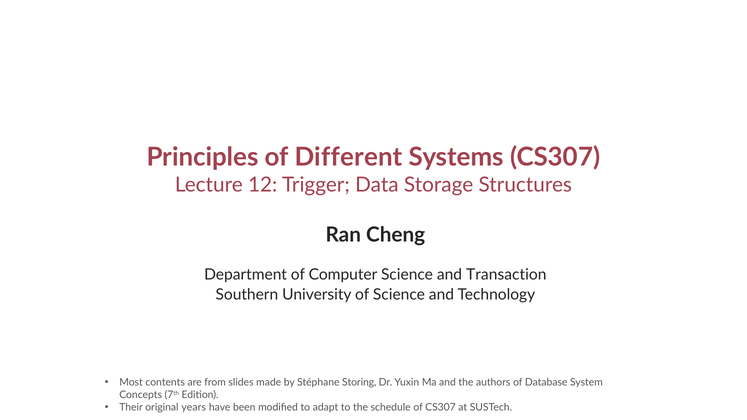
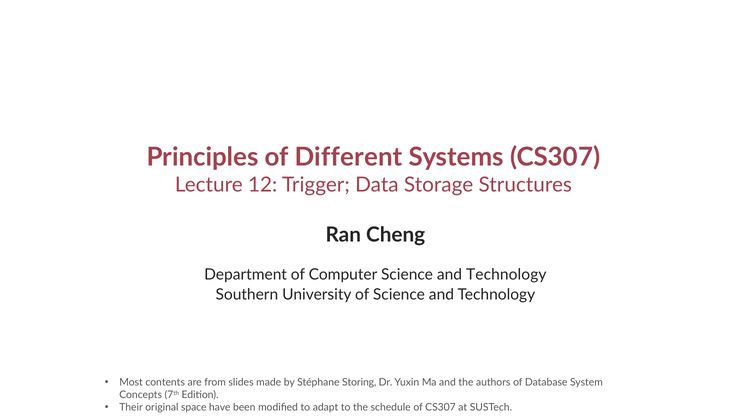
Computer Science and Transaction: Transaction -> Technology
years: years -> space
